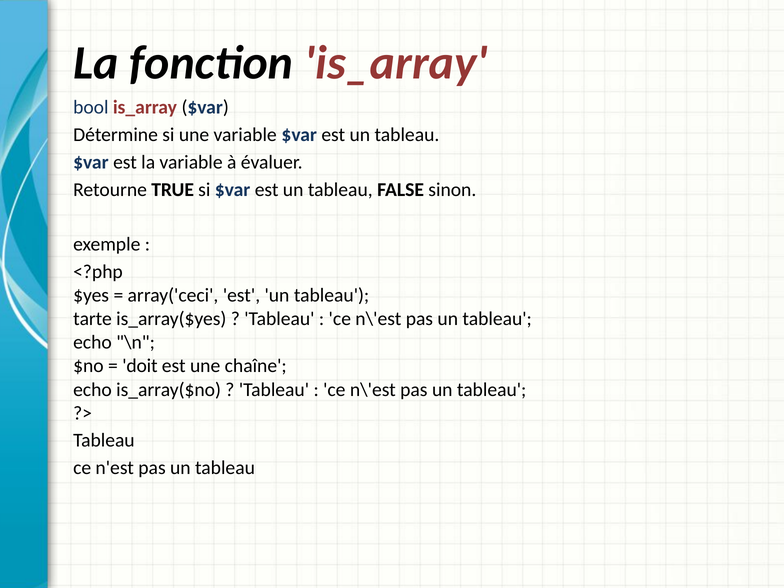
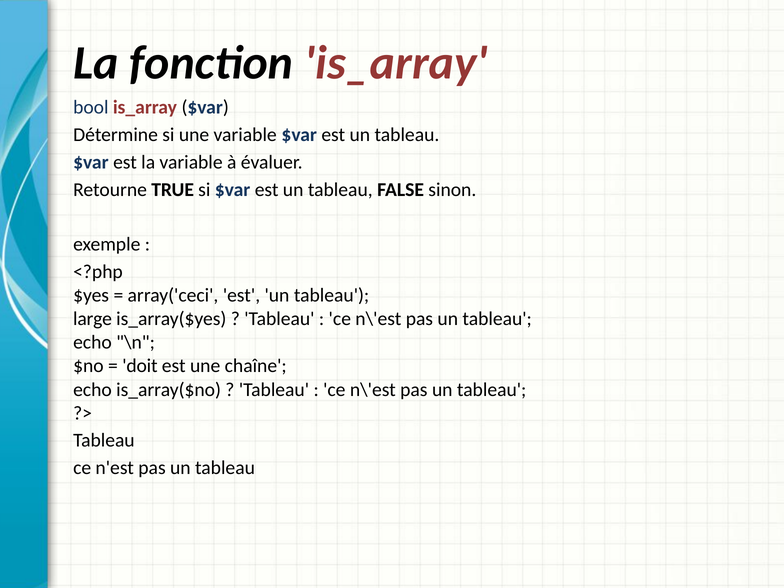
tarte: tarte -> large
